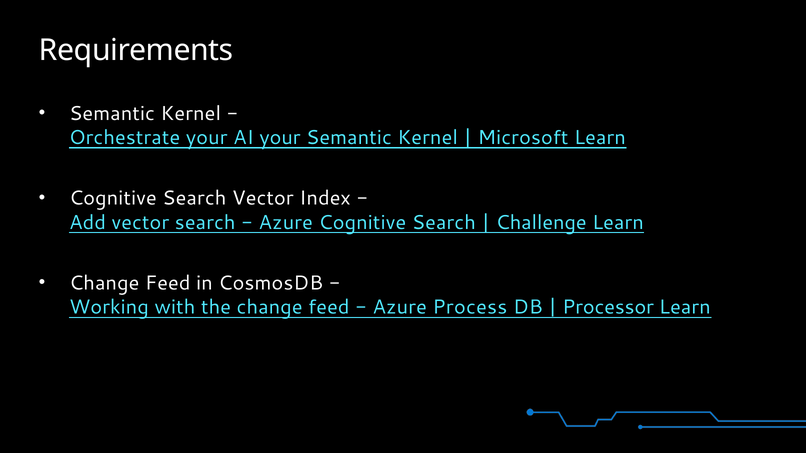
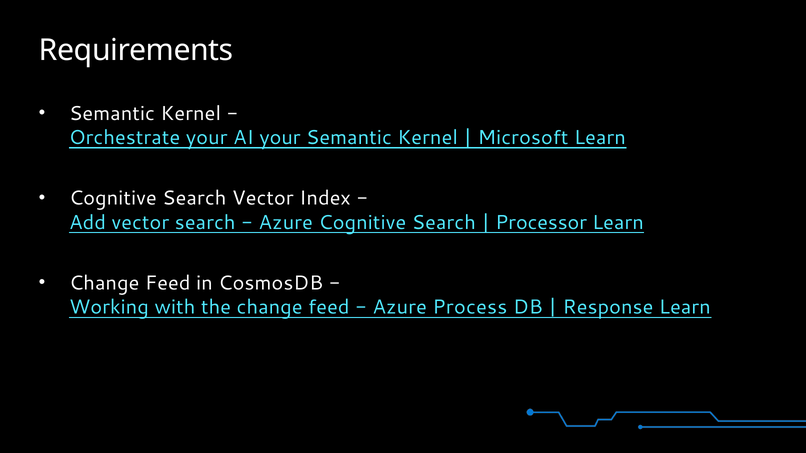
Challenge: Challenge -> Processor
Processor: Processor -> Response
